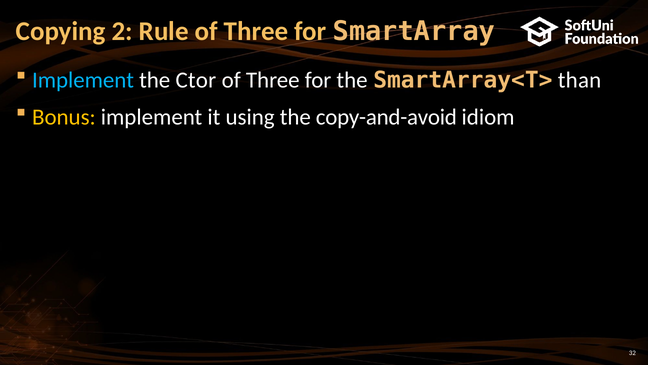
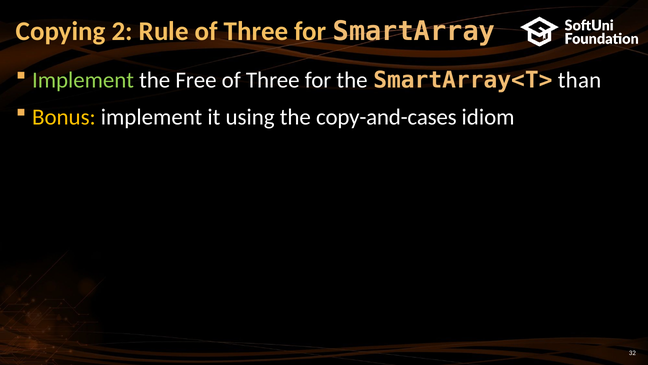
Implement at (83, 80) colour: light blue -> light green
Ctor: Ctor -> Free
copy-and-avoid: copy-and-avoid -> copy-and-cases
